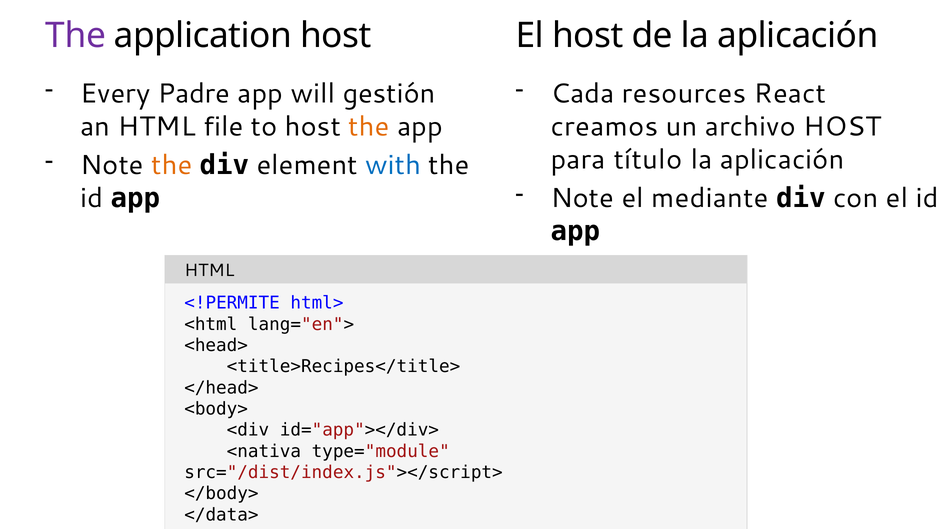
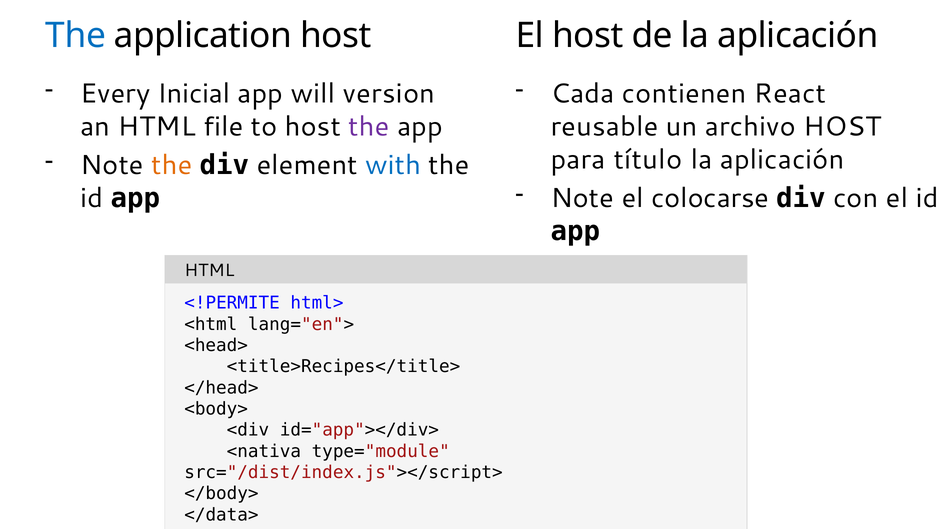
The at (76, 36) colour: purple -> blue
resources: resources -> contienen
Padre: Padre -> Inicial
gestión: gestión -> version
the at (369, 127) colour: orange -> purple
creamos: creamos -> reusable
mediante: mediante -> colocarse
